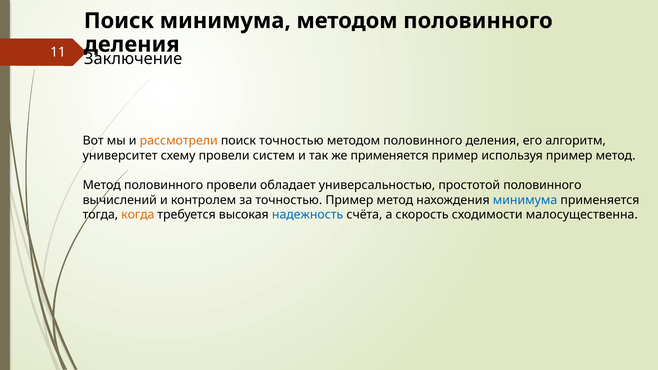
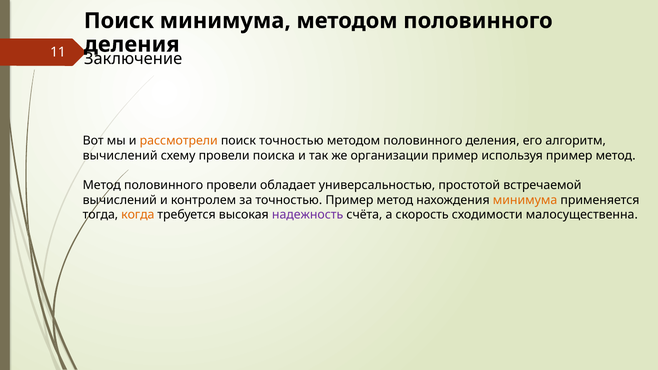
университет at (120, 156): университет -> вычислений
систем: систем -> поиска
же применяется: применяется -> организации
простотой половинного: половинного -> встречаемой
минимума at (525, 200) colour: blue -> orange
надежность colour: blue -> purple
